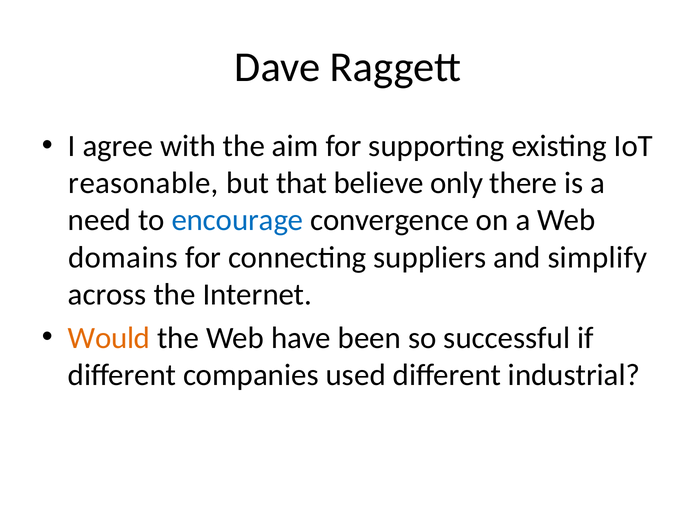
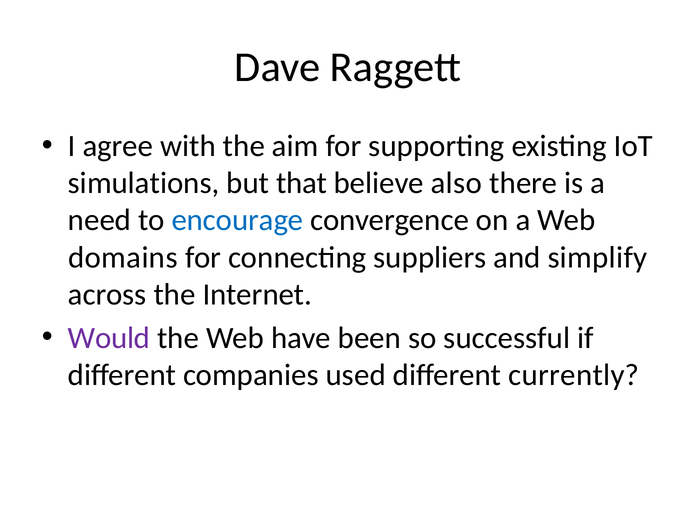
reasonable: reasonable -> simulations
only: only -> also
Would colour: orange -> purple
industrial: industrial -> currently
